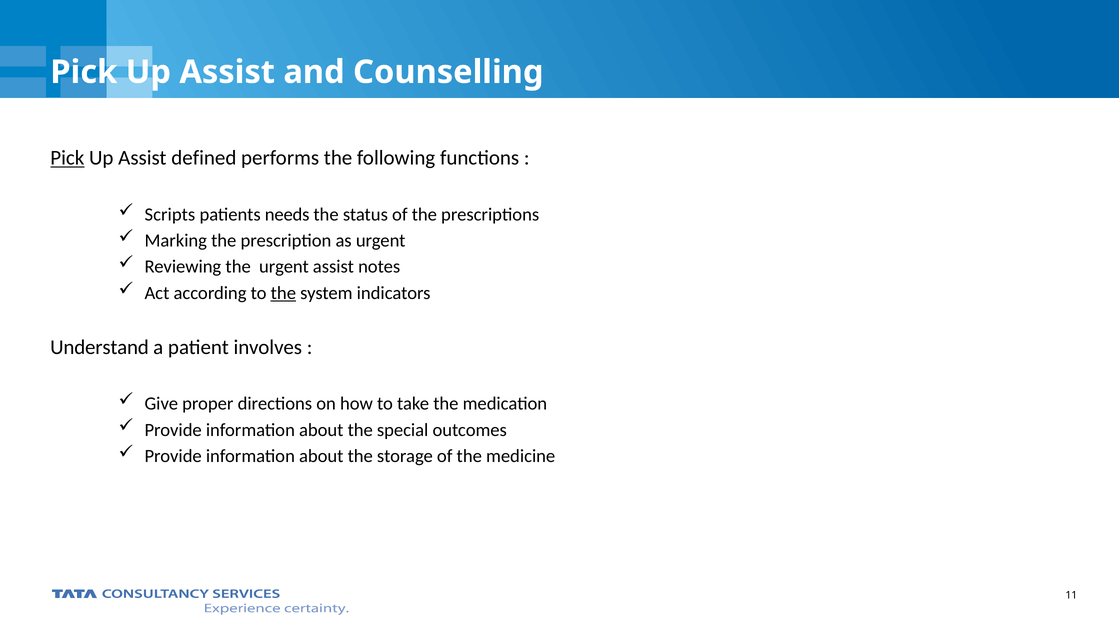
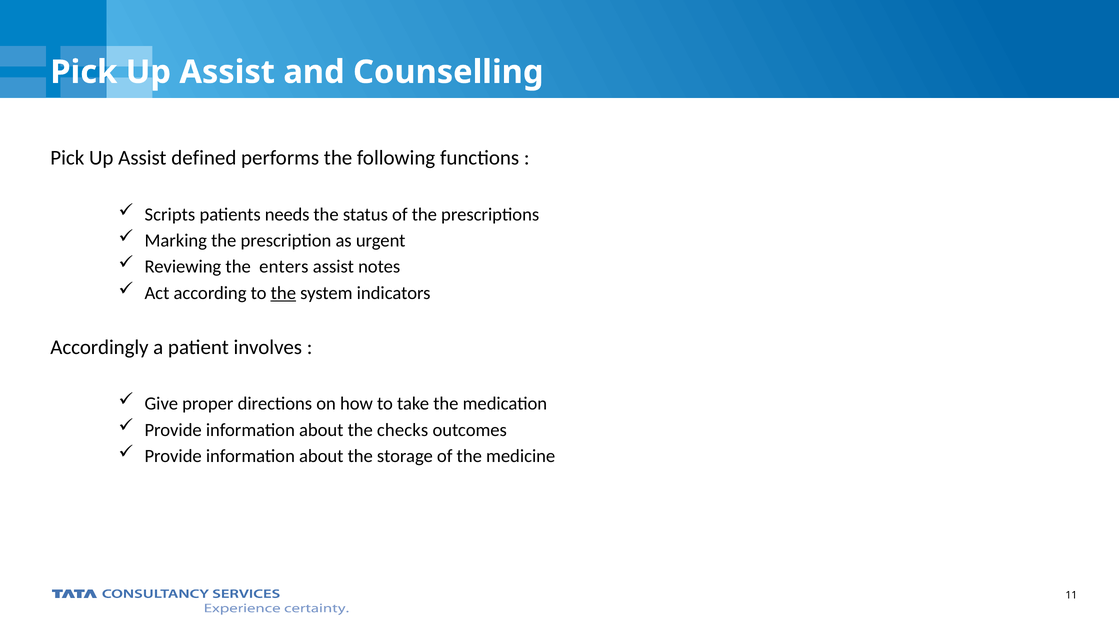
Pick at (67, 158) underline: present -> none
the urgent: urgent -> enters
Understand: Understand -> Accordingly
special: special -> checks
